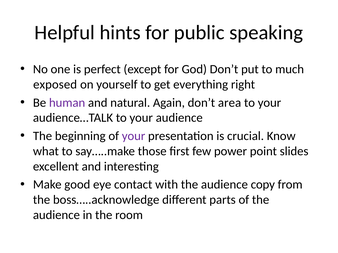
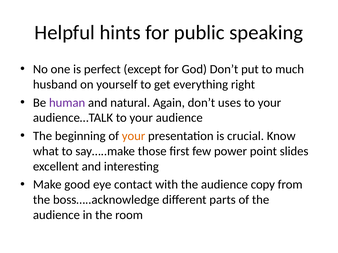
exposed: exposed -> husband
area: area -> uses
your at (134, 136) colour: purple -> orange
